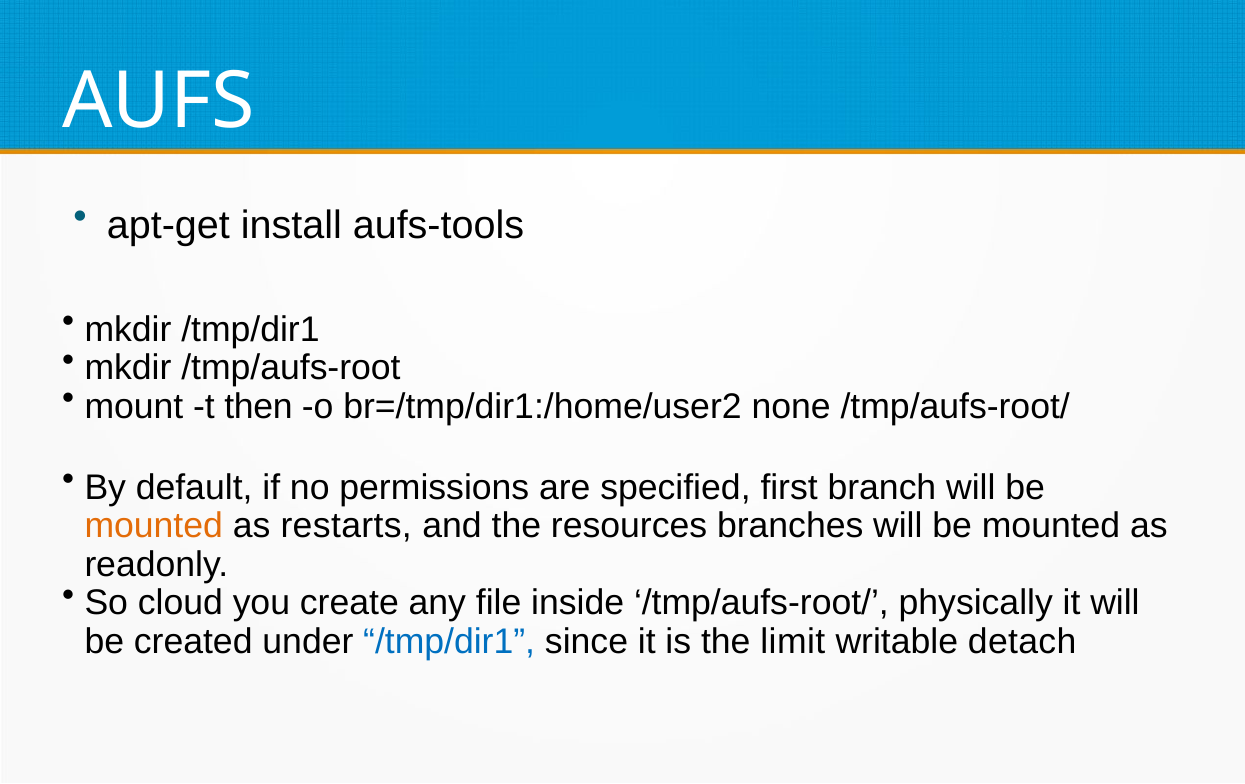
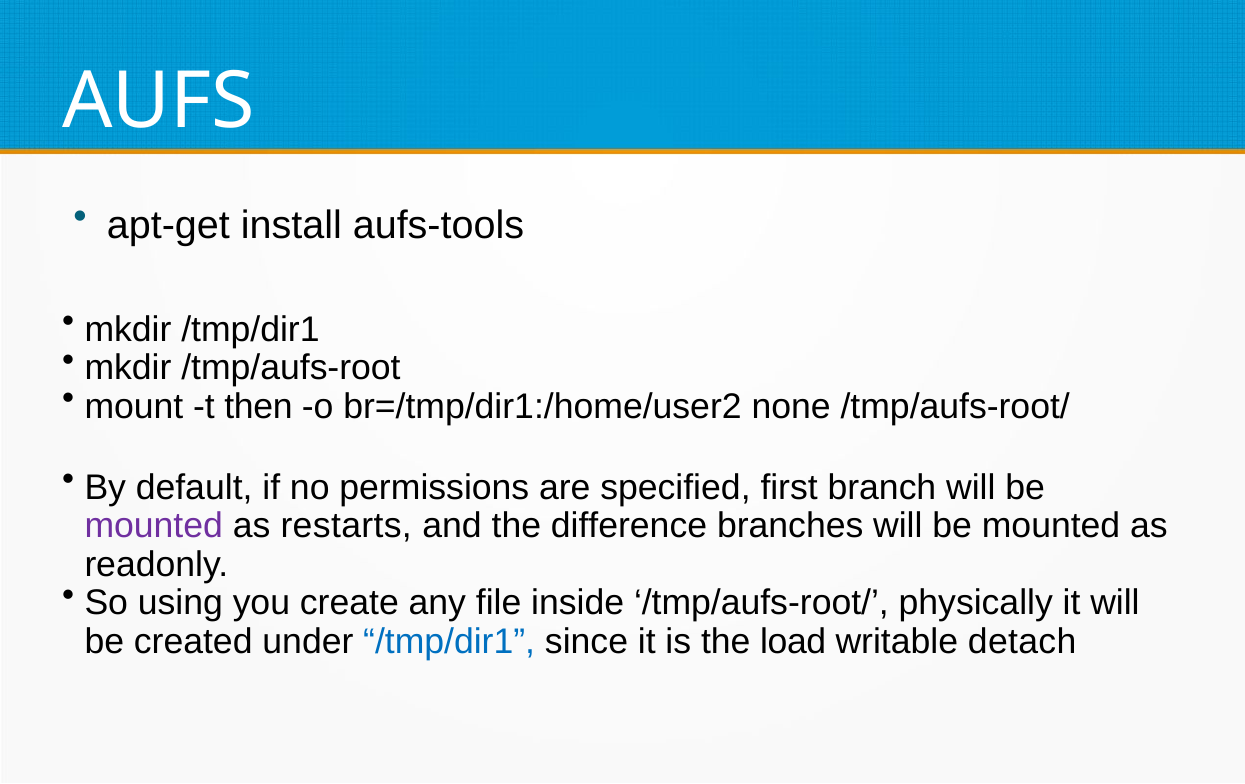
mounted at (154, 527) colour: orange -> purple
resources: resources -> difference
cloud: cloud -> using
limit: limit -> load
